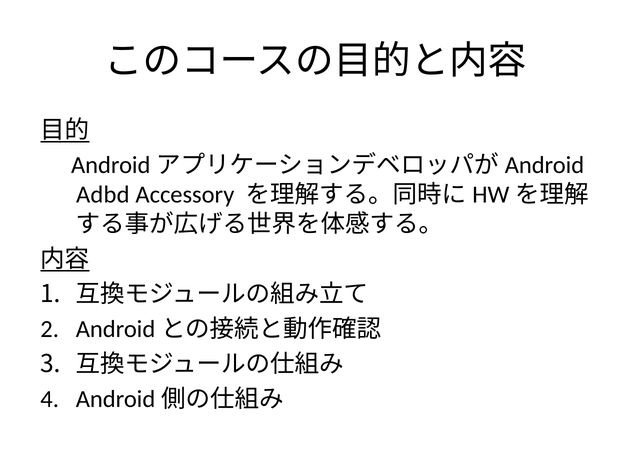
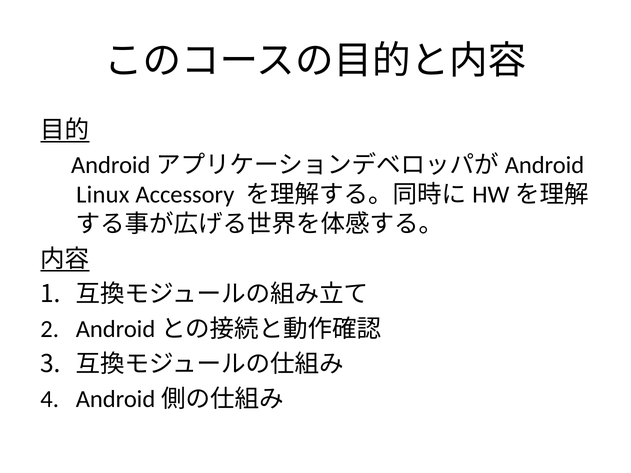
Adbd: Adbd -> Linux
